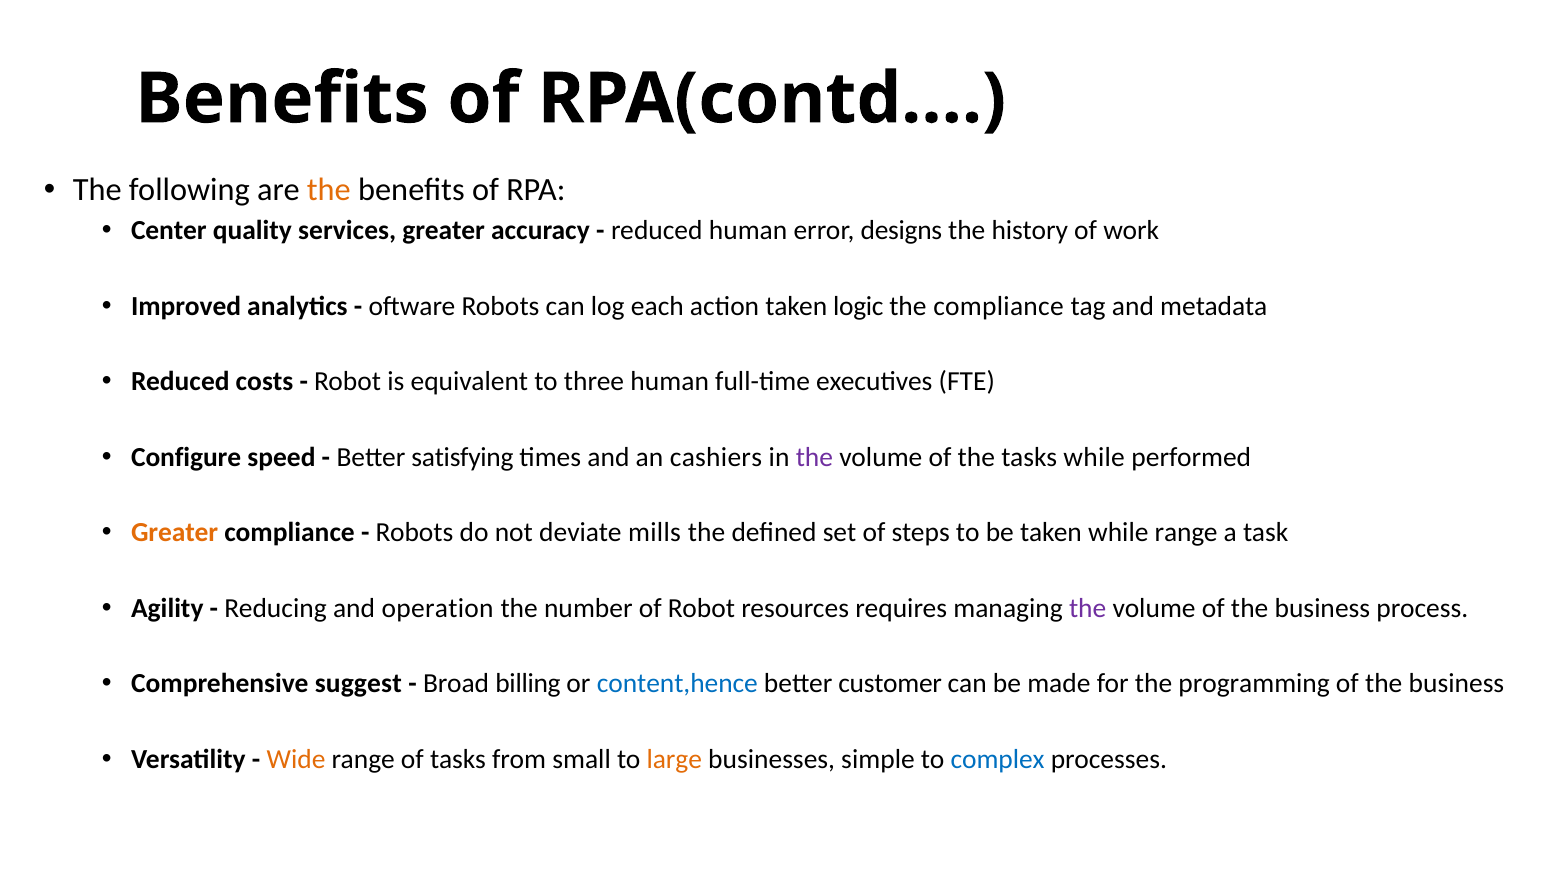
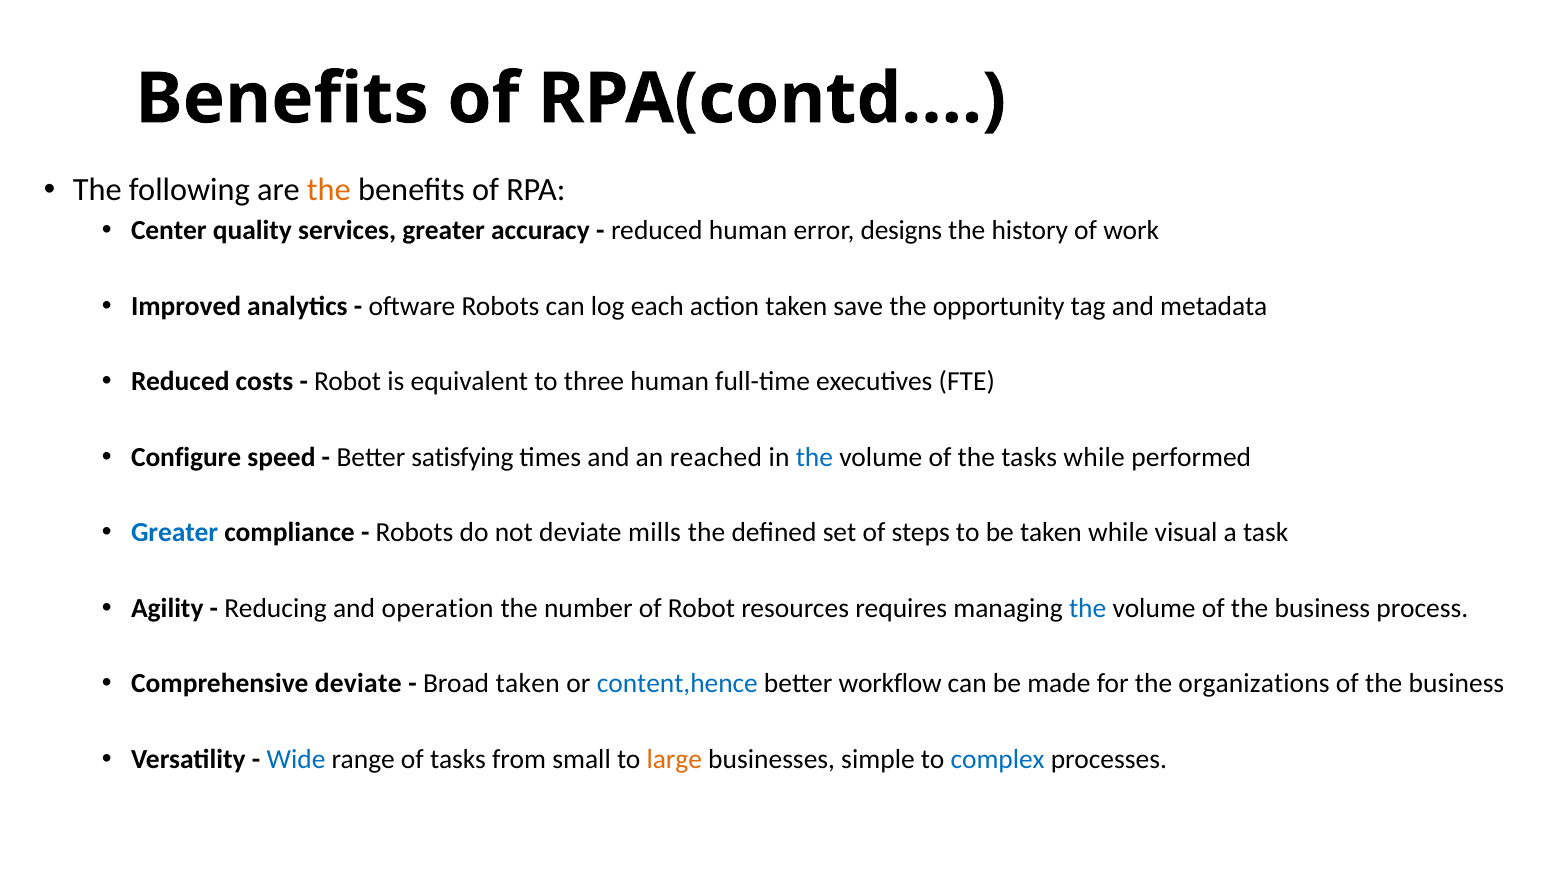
logic: logic -> save
the compliance: compliance -> opportunity
cashiers: cashiers -> reached
the at (814, 457) colour: purple -> blue
Greater at (175, 532) colour: orange -> blue
while range: range -> visual
the at (1088, 608) colour: purple -> blue
Comprehensive suggest: suggest -> deviate
Broad billing: billing -> taken
customer: customer -> workflow
programming: programming -> organizations
Wide colour: orange -> blue
